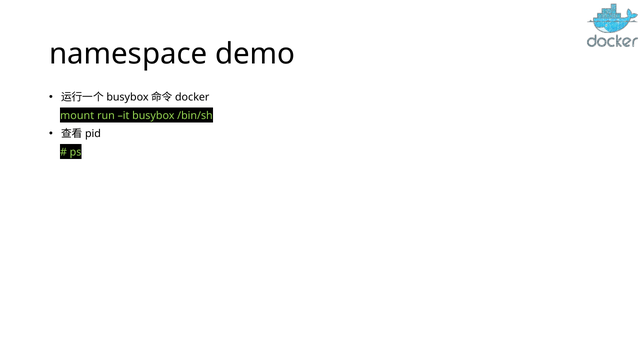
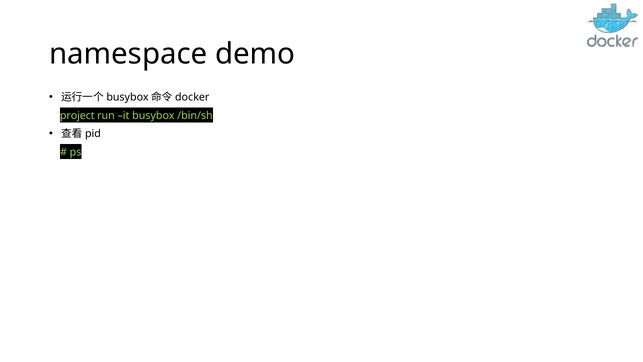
mount: mount -> project
